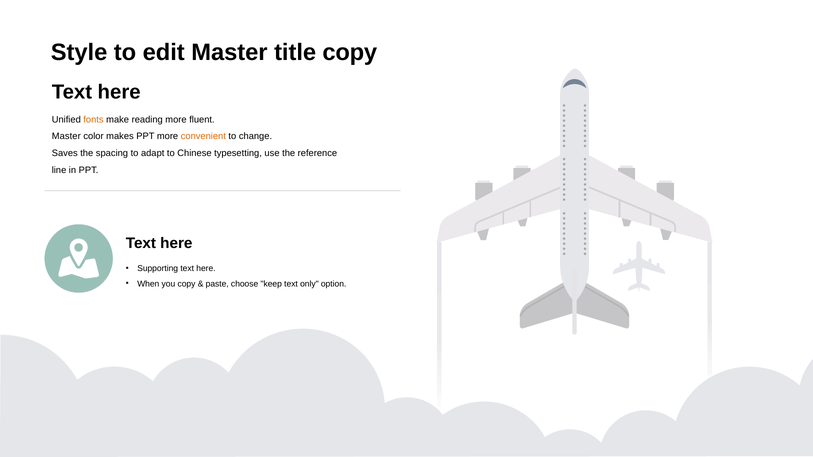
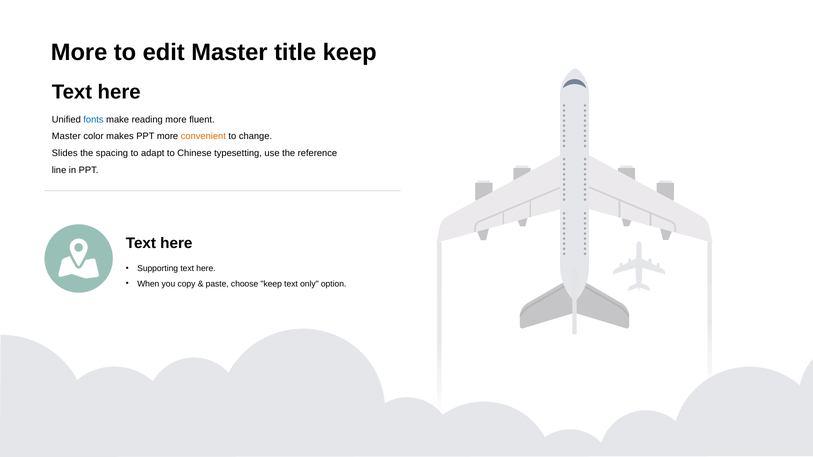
Style at (79, 53): Style -> More
title copy: copy -> keep
fonts colour: orange -> blue
Saves: Saves -> Slides
